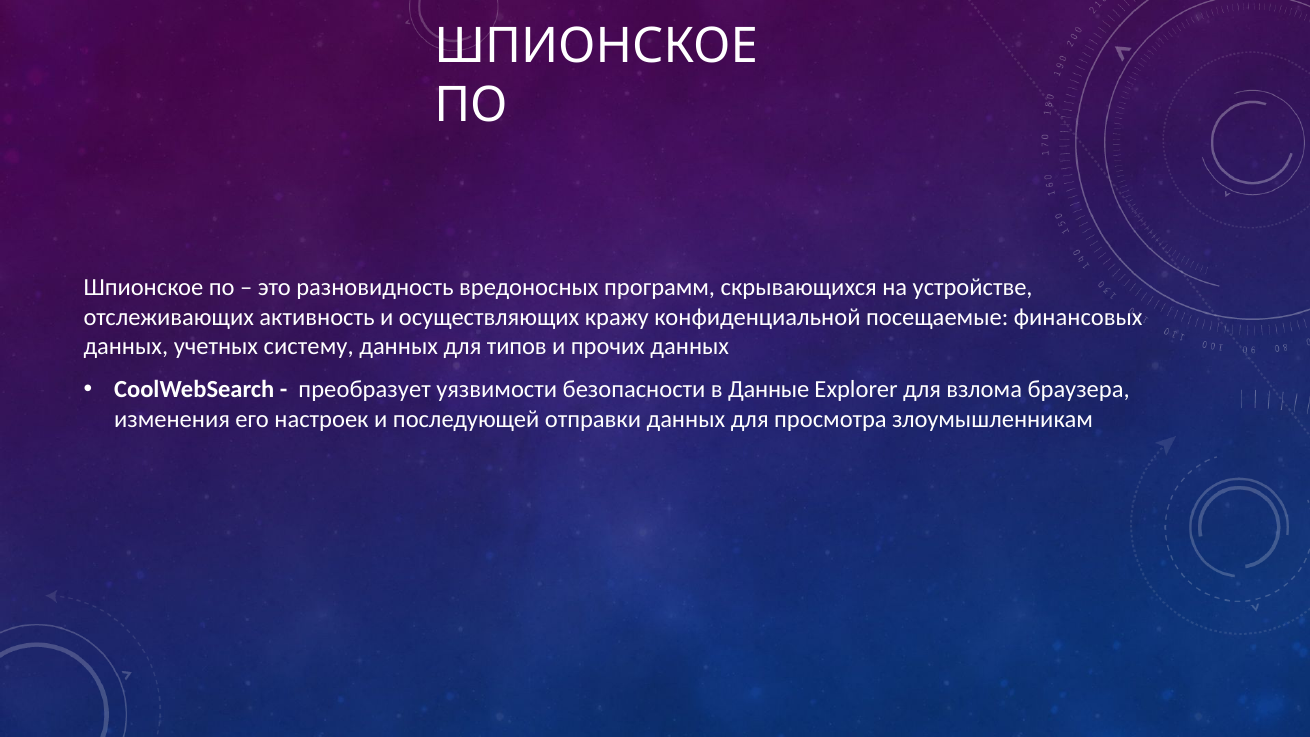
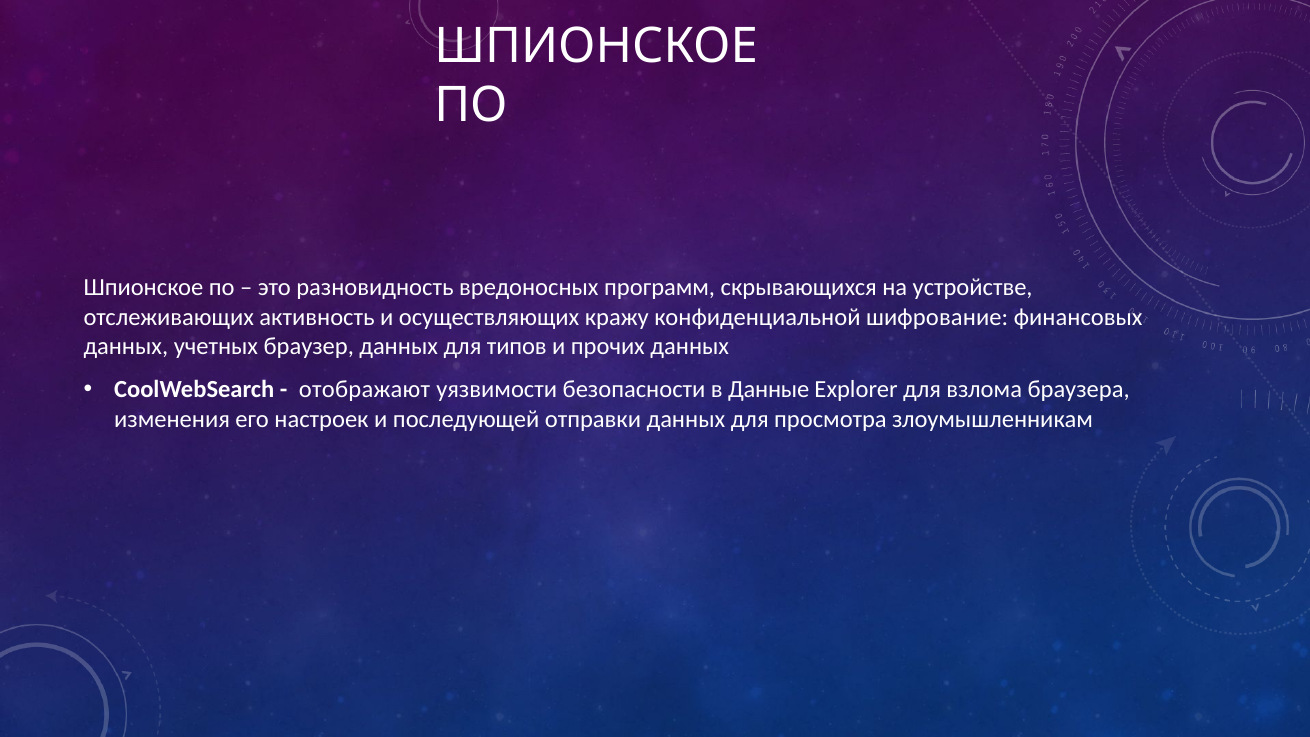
посещаемые: посещаемые -> шифрование
систему: систему -> браузер
преобразует: преобразует -> отображают
